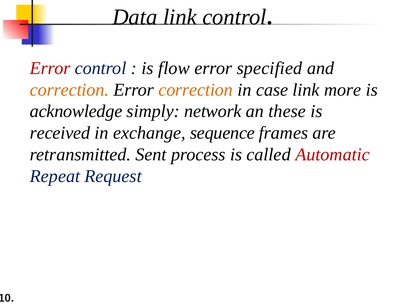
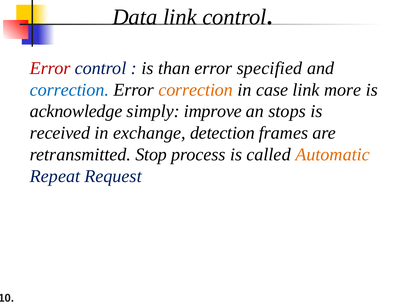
flow: flow -> than
correction at (70, 90) colour: orange -> blue
network: network -> improve
these: these -> stops
sequence: sequence -> detection
Sent: Sent -> Stop
Automatic colour: red -> orange
